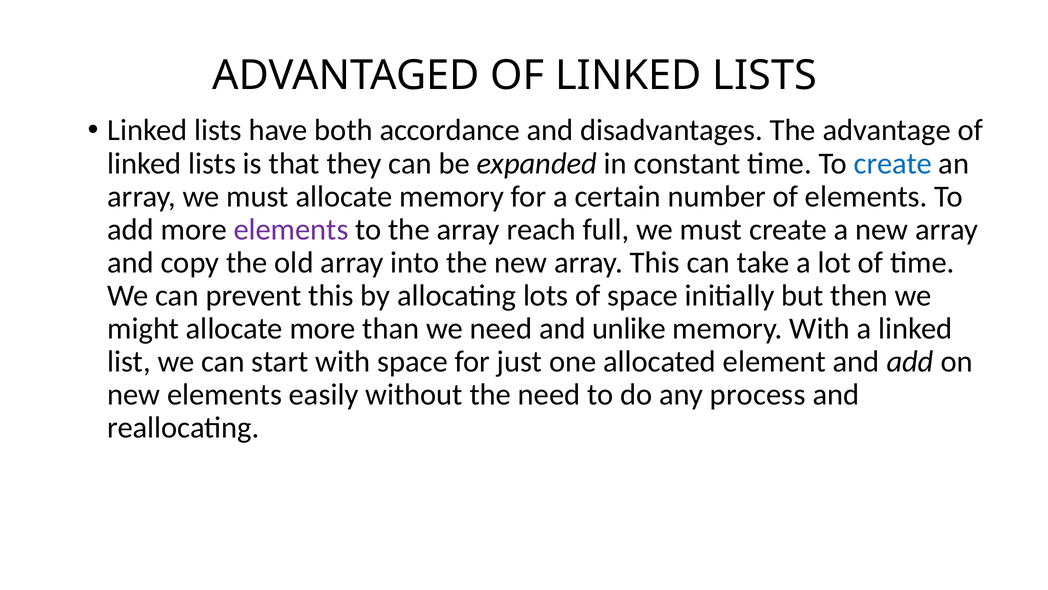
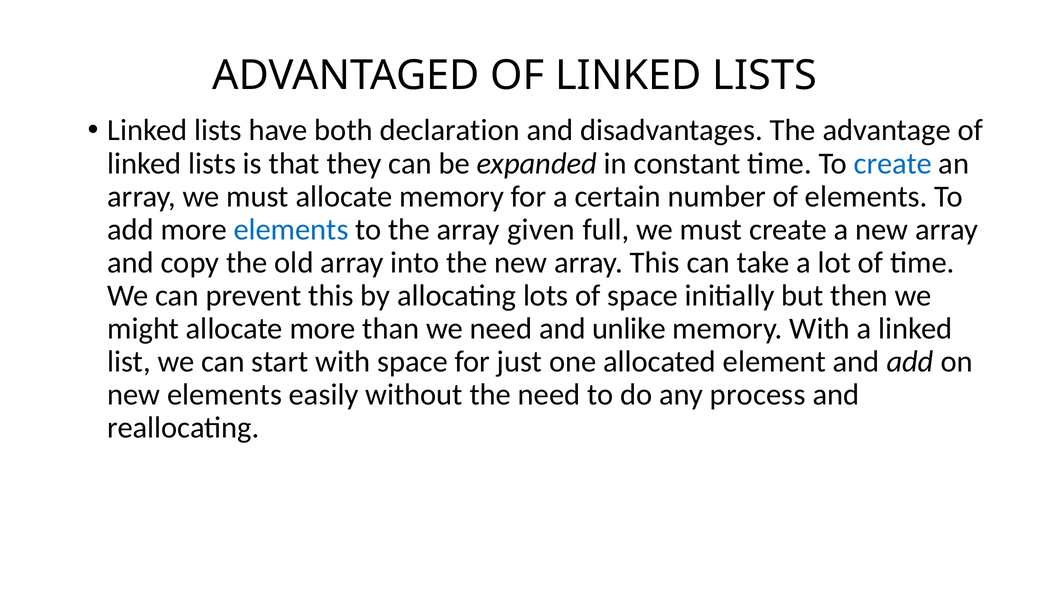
accordance: accordance -> declaration
elements at (291, 229) colour: purple -> blue
reach: reach -> given
